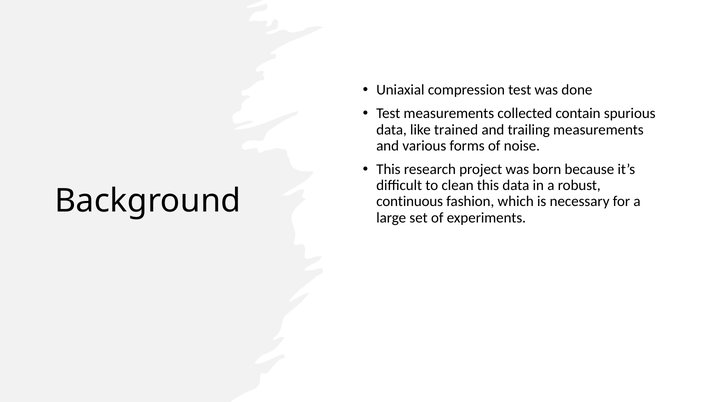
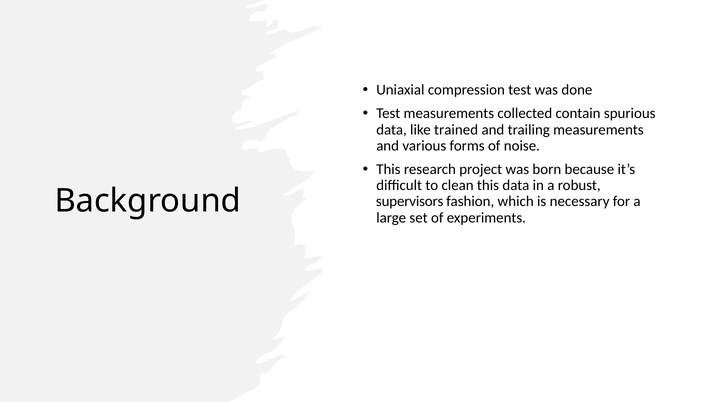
continuous: continuous -> supervisors
